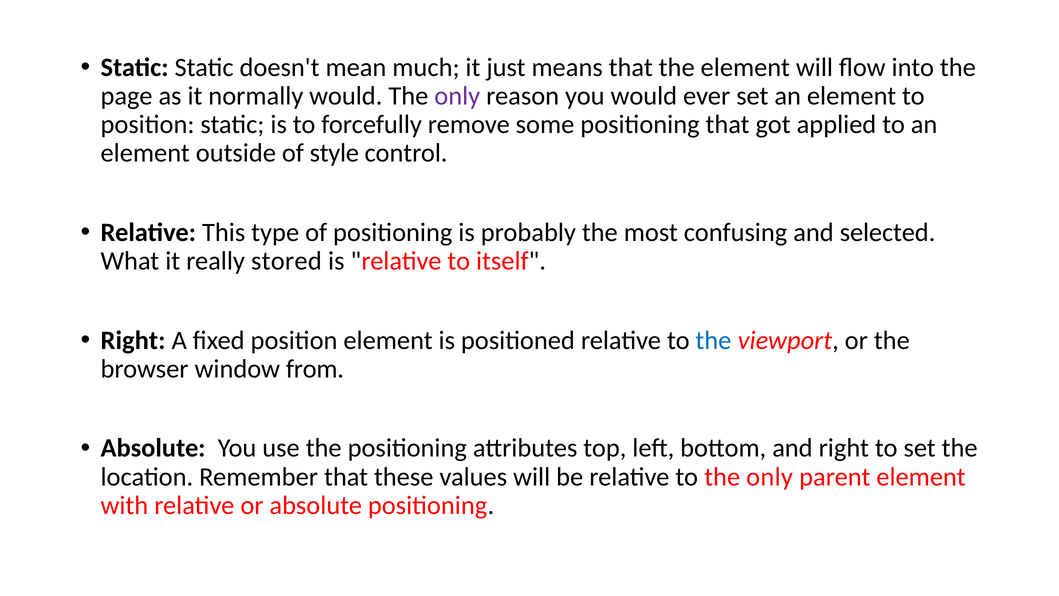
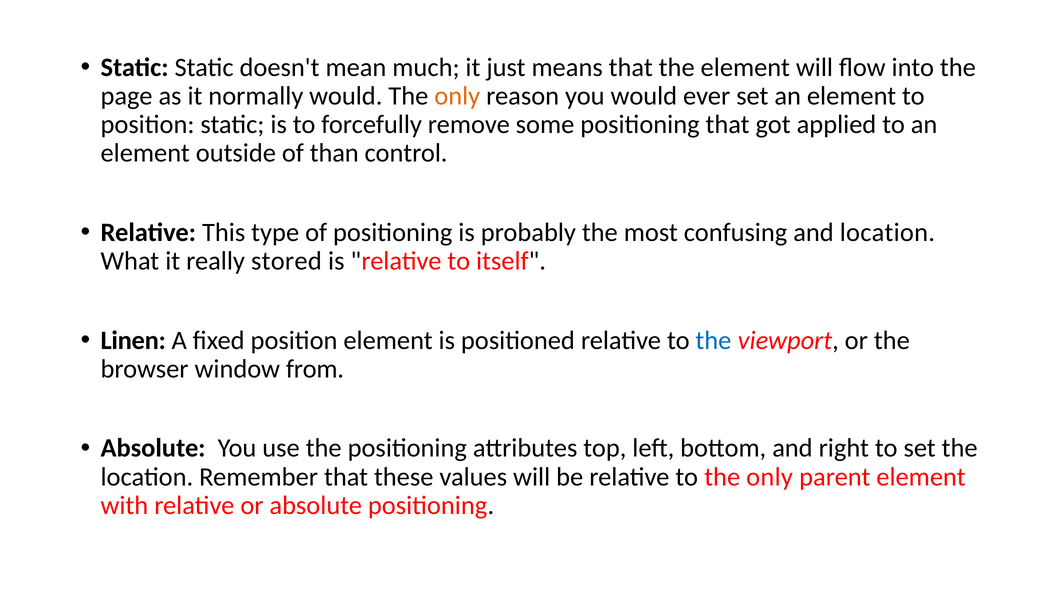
only at (457, 96) colour: purple -> orange
style: style -> than
and selected: selected -> location
Right at (133, 340): Right -> Linen
